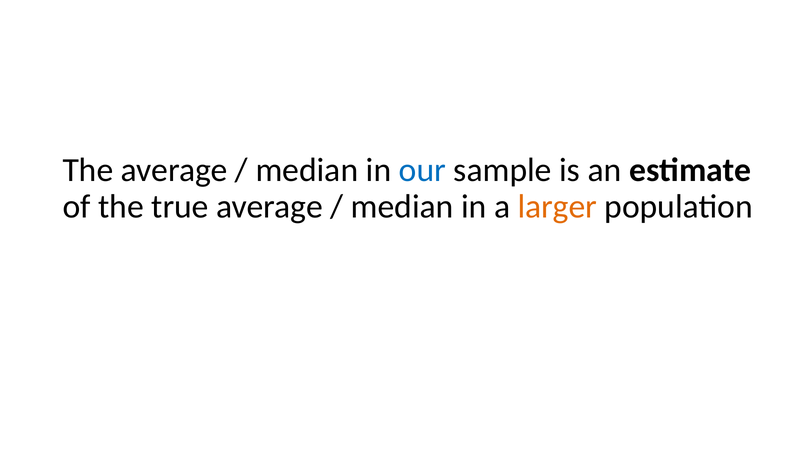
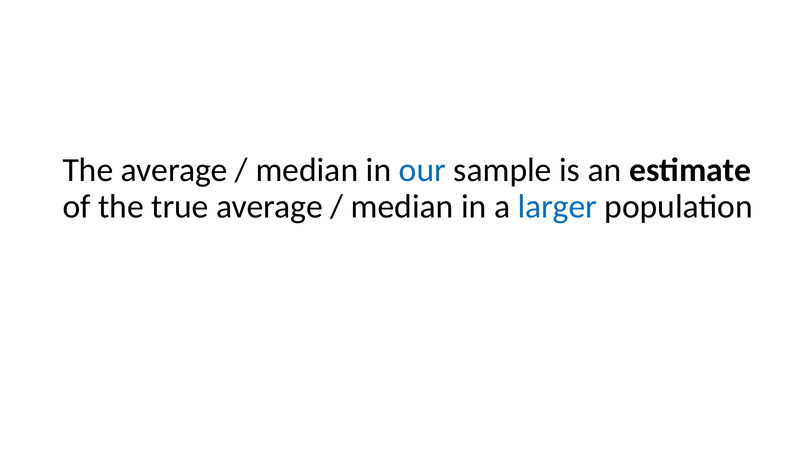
larger colour: orange -> blue
